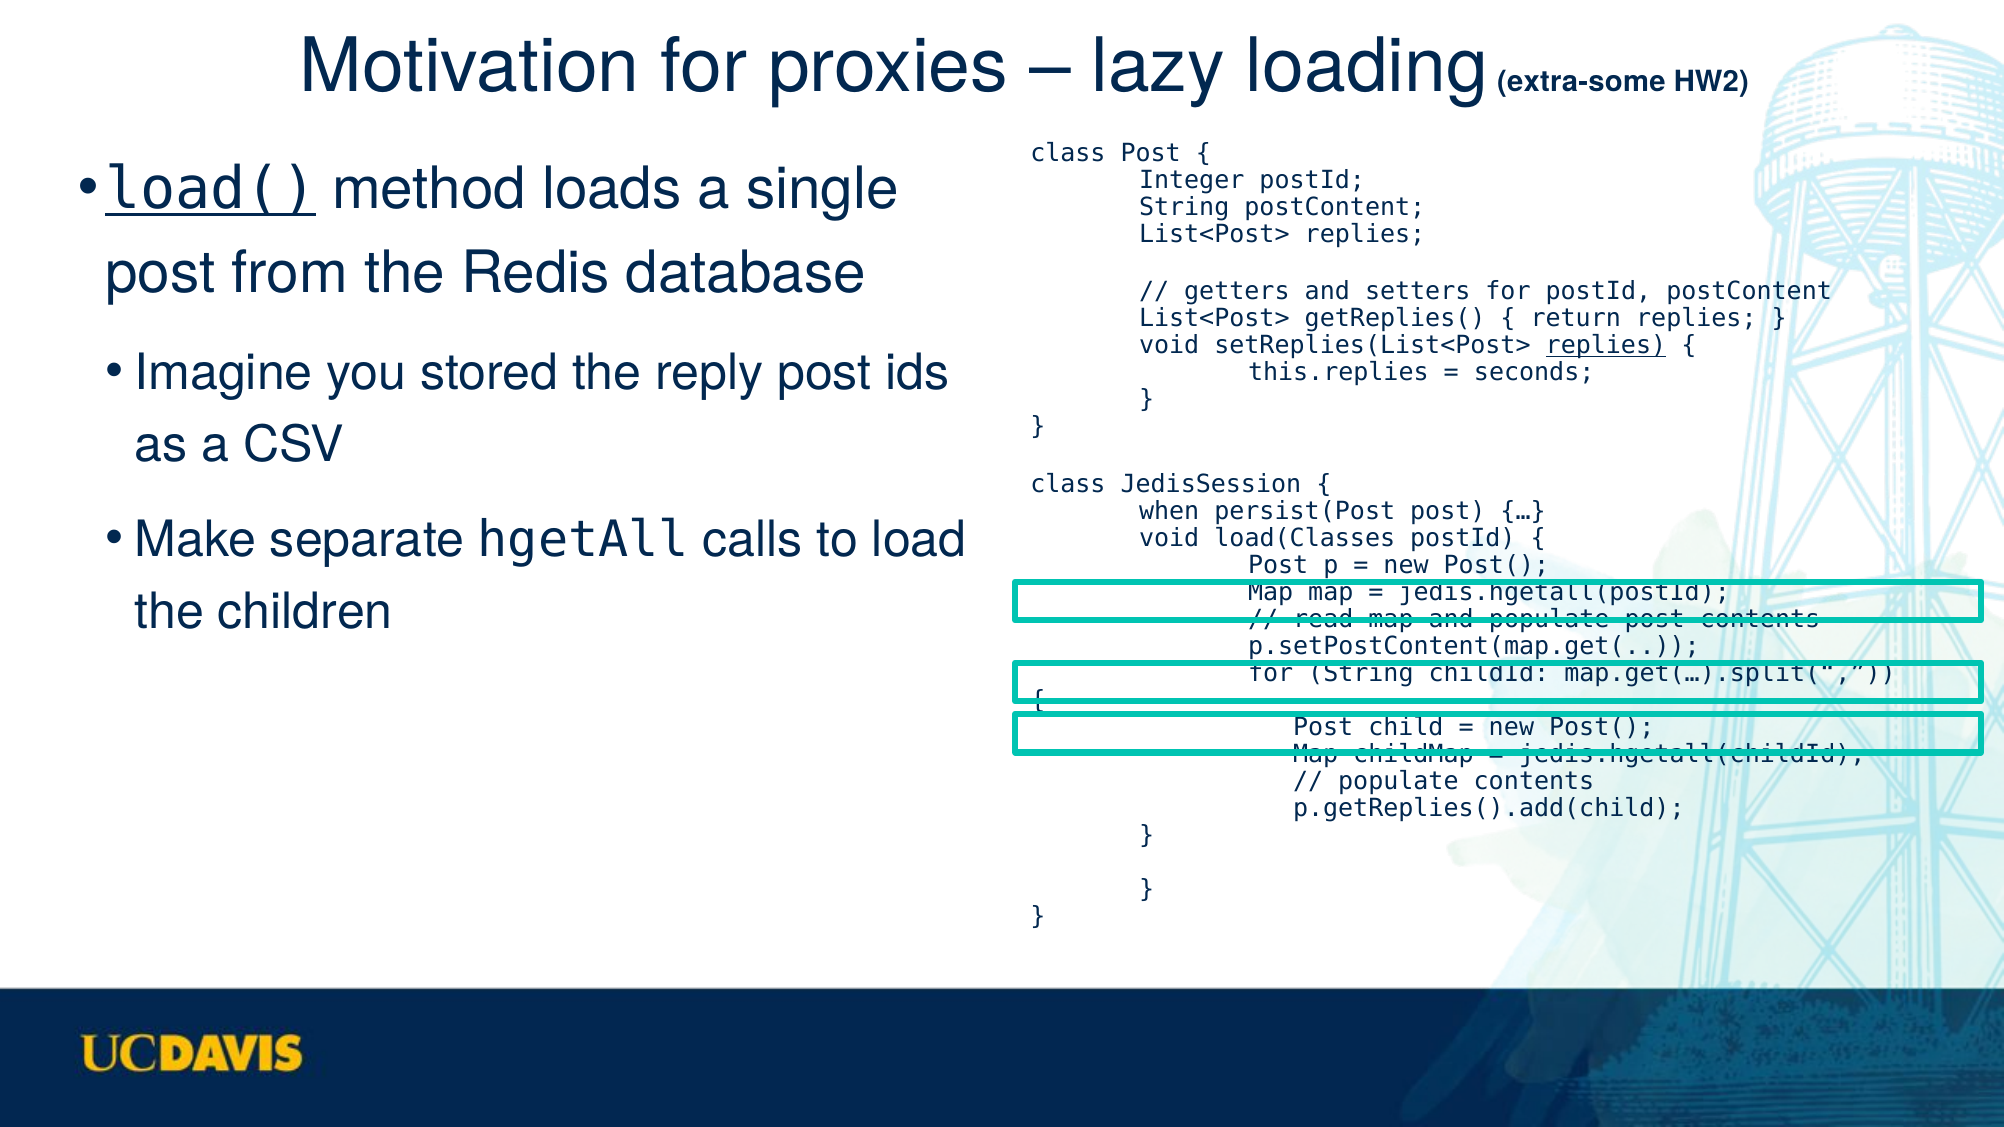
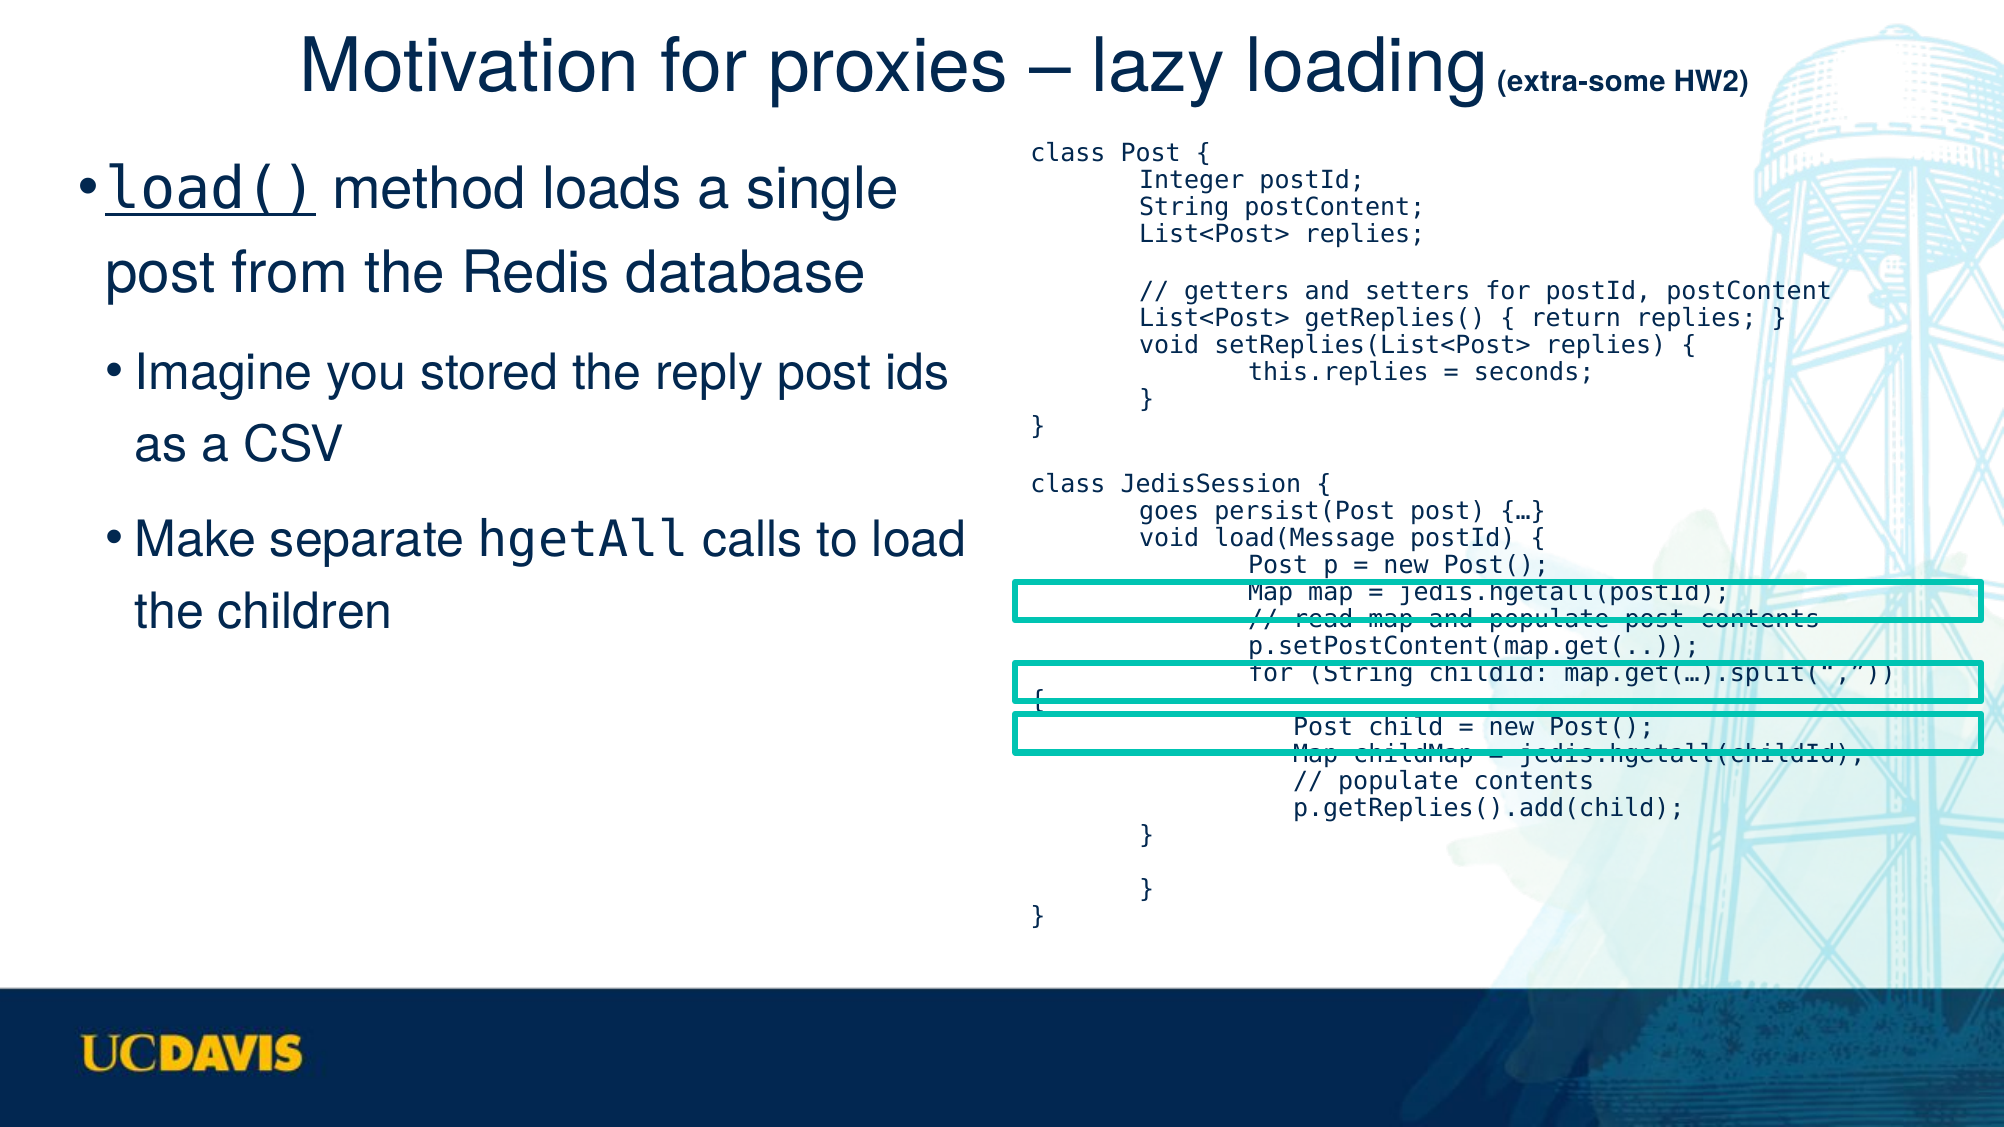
replies at (1606, 346) underline: present -> none
when: when -> goes
load(Classes: load(Classes -> load(Message
